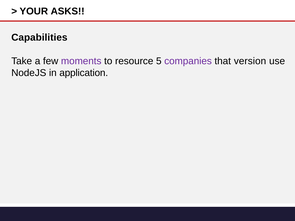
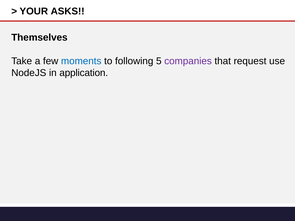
Capabilities: Capabilities -> Themselves
moments colour: purple -> blue
resource: resource -> following
version: version -> request
